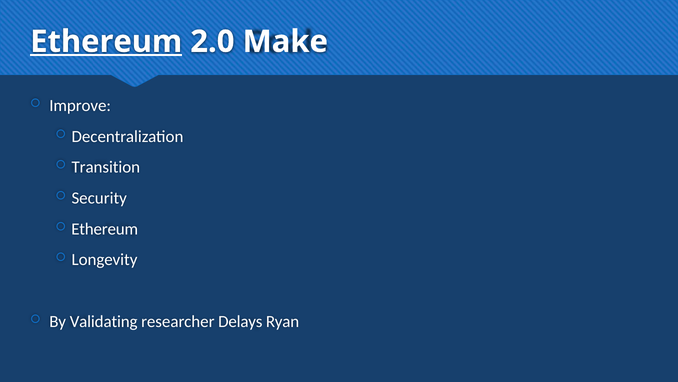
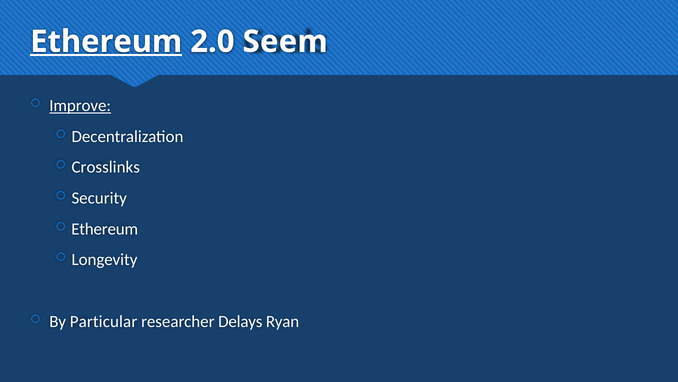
Make: Make -> Seem
Improve underline: none -> present
Transition: Transition -> Crosslinks
Validating: Validating -> Particular
